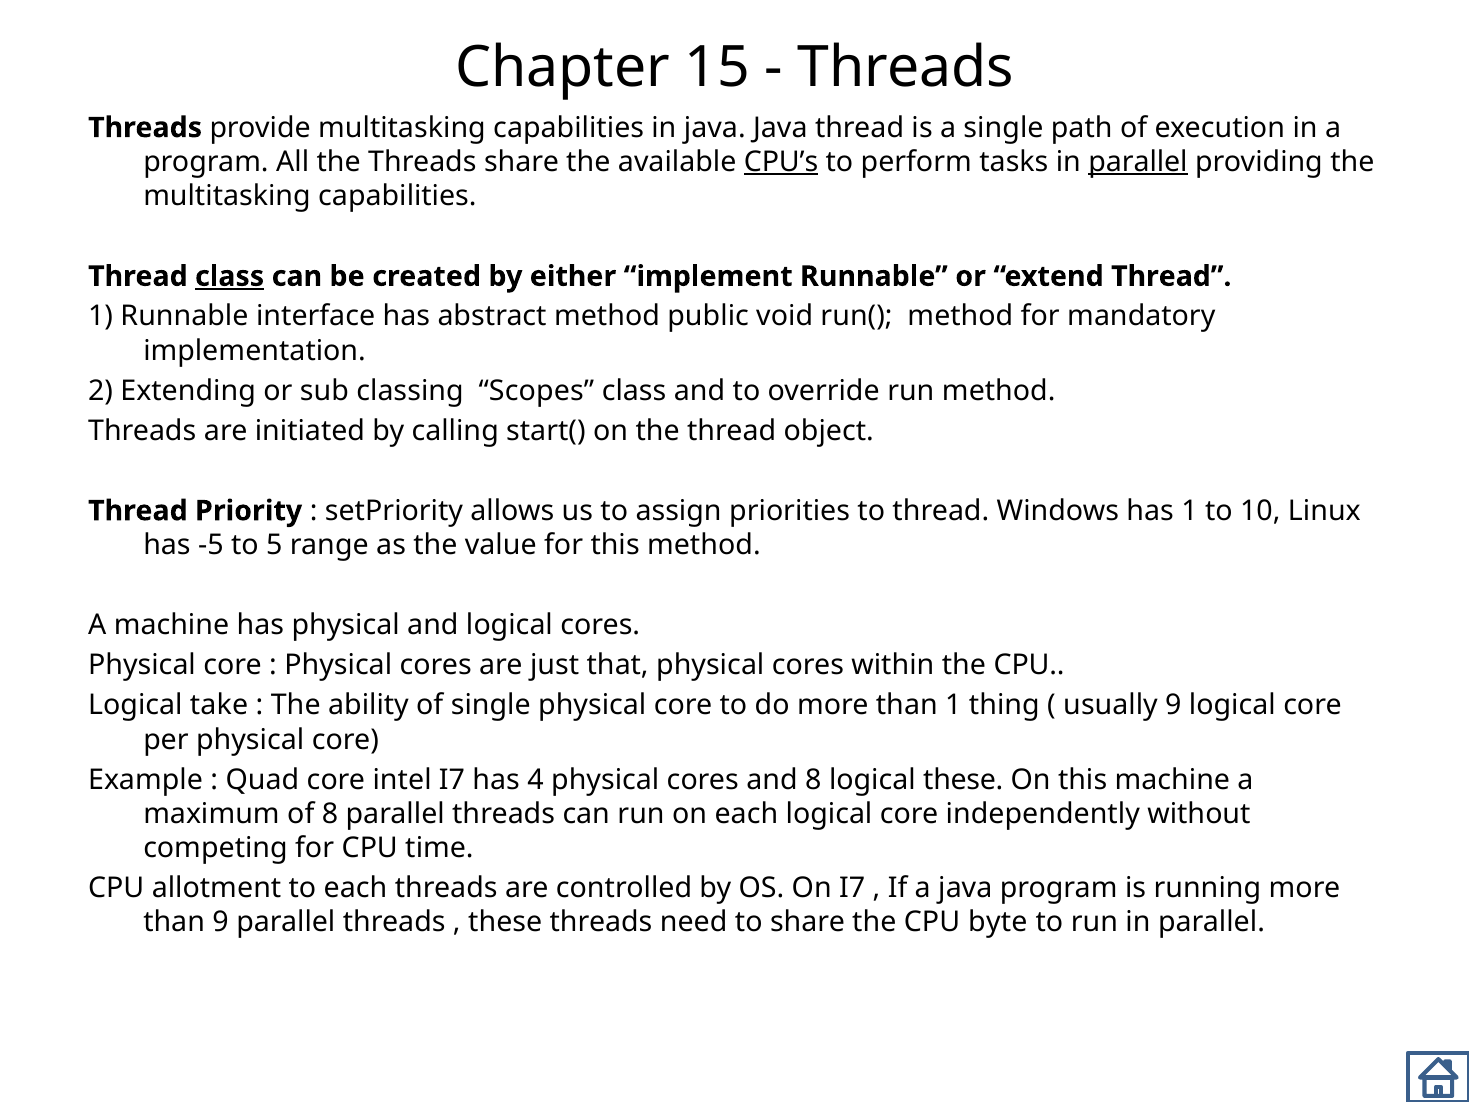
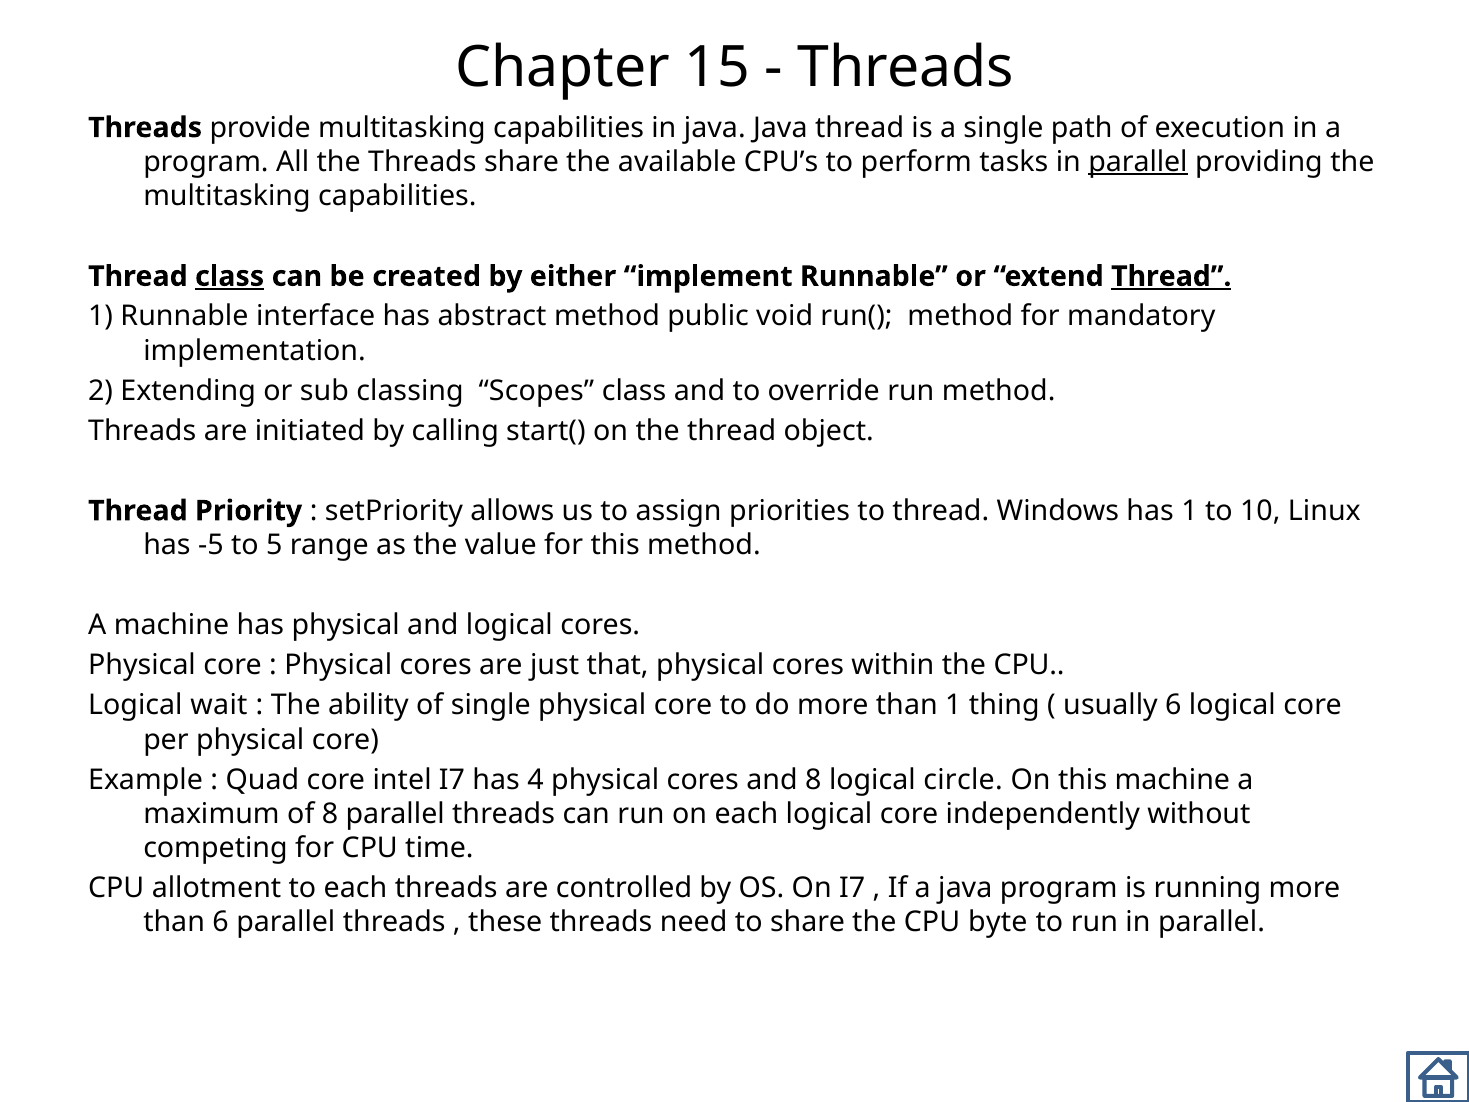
CPU’s underline: present -> none
Thread at (1171, 276) underline: none -> present
take: take -> wait
usually 9: 9 -> 6
logical these: these -> circle
than 9: 9 -> 6
